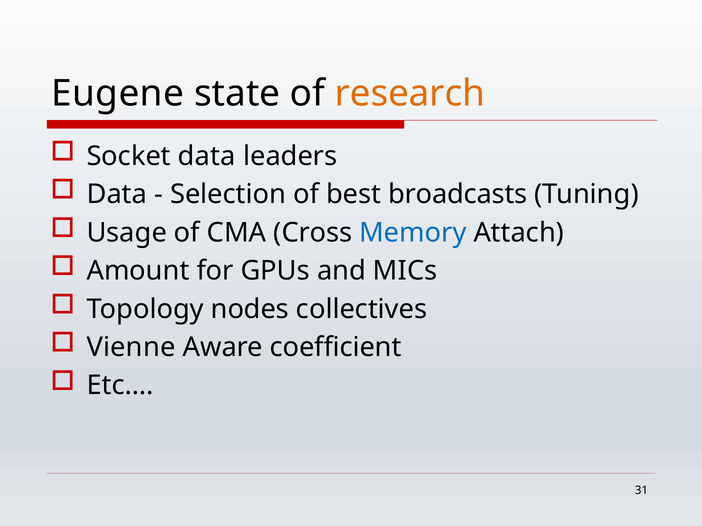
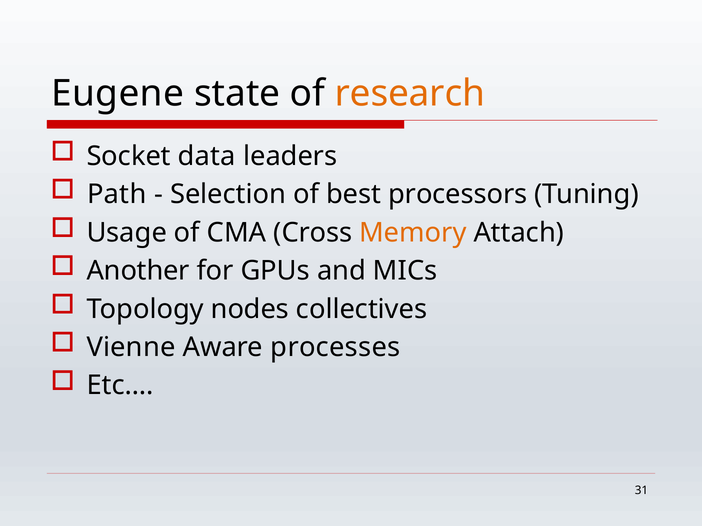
Data at (117, 195): Data -> Path
broadcasts: broadcasts -> processors
Memory colour: blue -> orange
Amount: Amount -> Another
coefficient: coefficient -> processes
